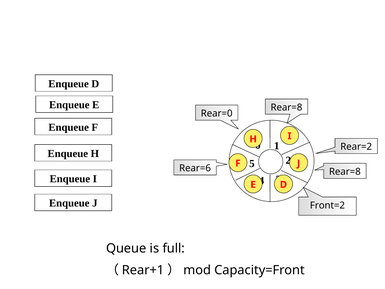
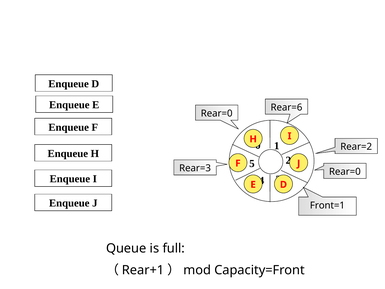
Rear=8 at (286, 107): Rear=8 -> Rear=6
Rear=6: Rear=6 -> Rear=3
Rear=8 at (345, 171): Rear=8 -> Rear=0
Front=2: Front=2 -> Front=1
